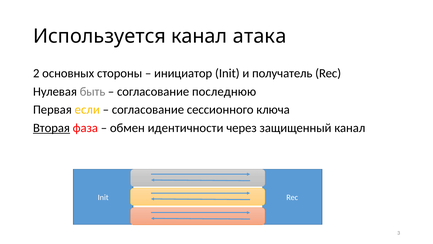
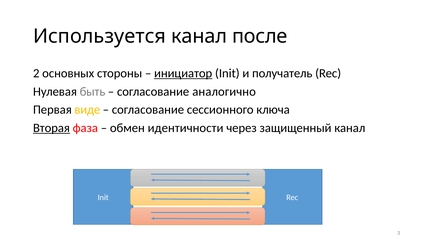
атака: атака -> после
инициатор underline: none -> present
последнюю: последнюю -> аналогично
если: если -> виде
